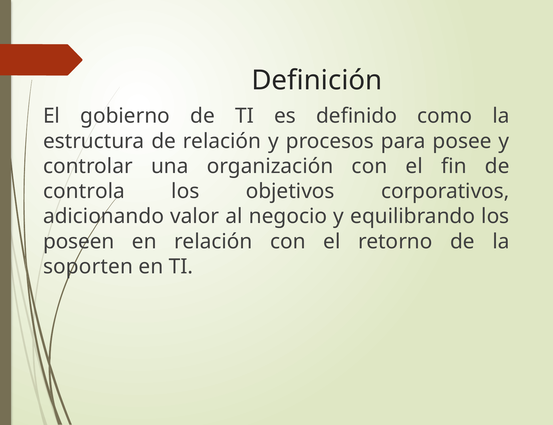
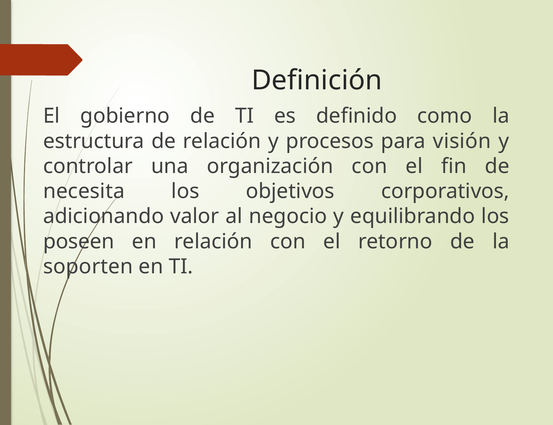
posee: posee -> visión
controla: controla -> necesita
